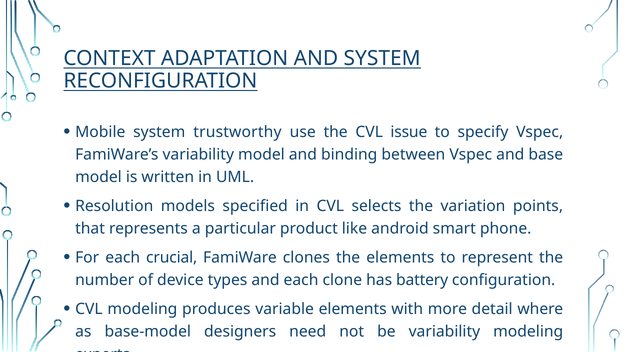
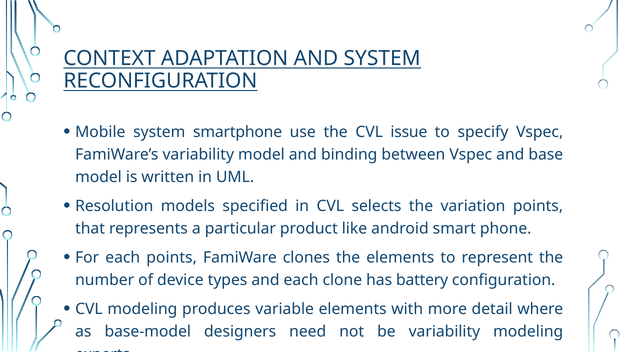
trustworthy: trustworthy -> smartphone
each crucial: crucial -> points
